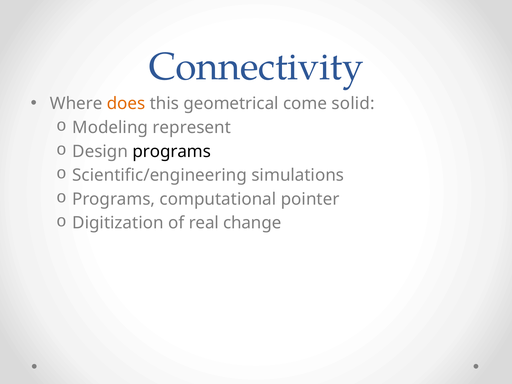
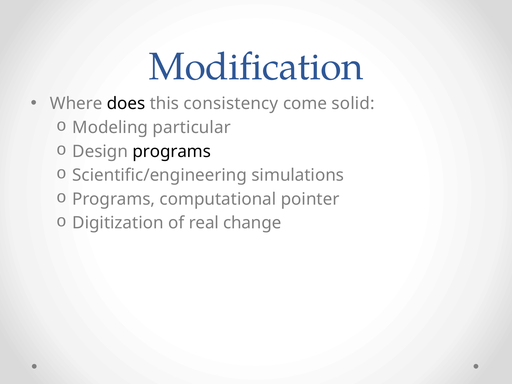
Connectivity: Connectivity -> Modification
does colour: orange -> black
geometrical: geometrical -> consistency
represent: represent -> particular
